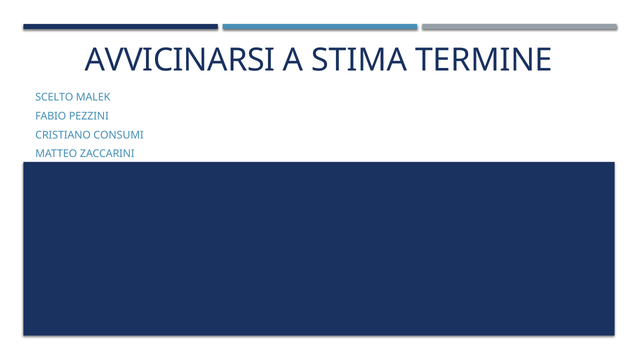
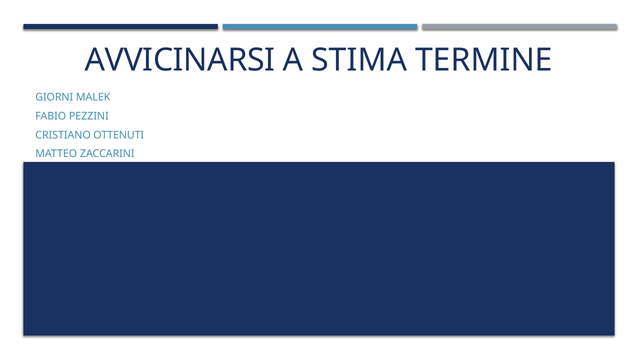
SCELTO: SCELTO -> GIORNI
CONSUMI: CONSUMI -> OTTENUTI
